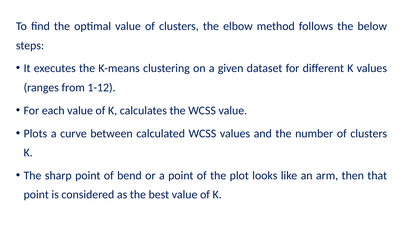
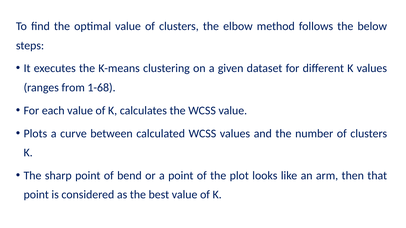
1-12: 1-12 -> 1-68
